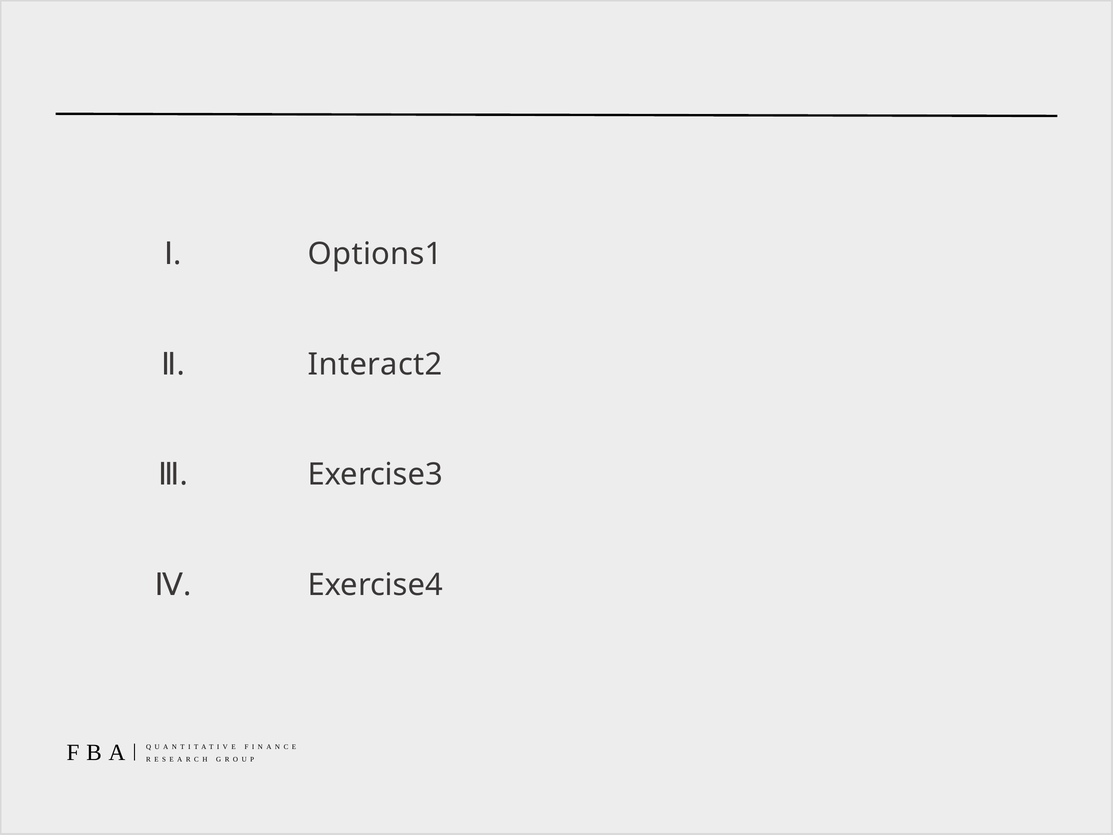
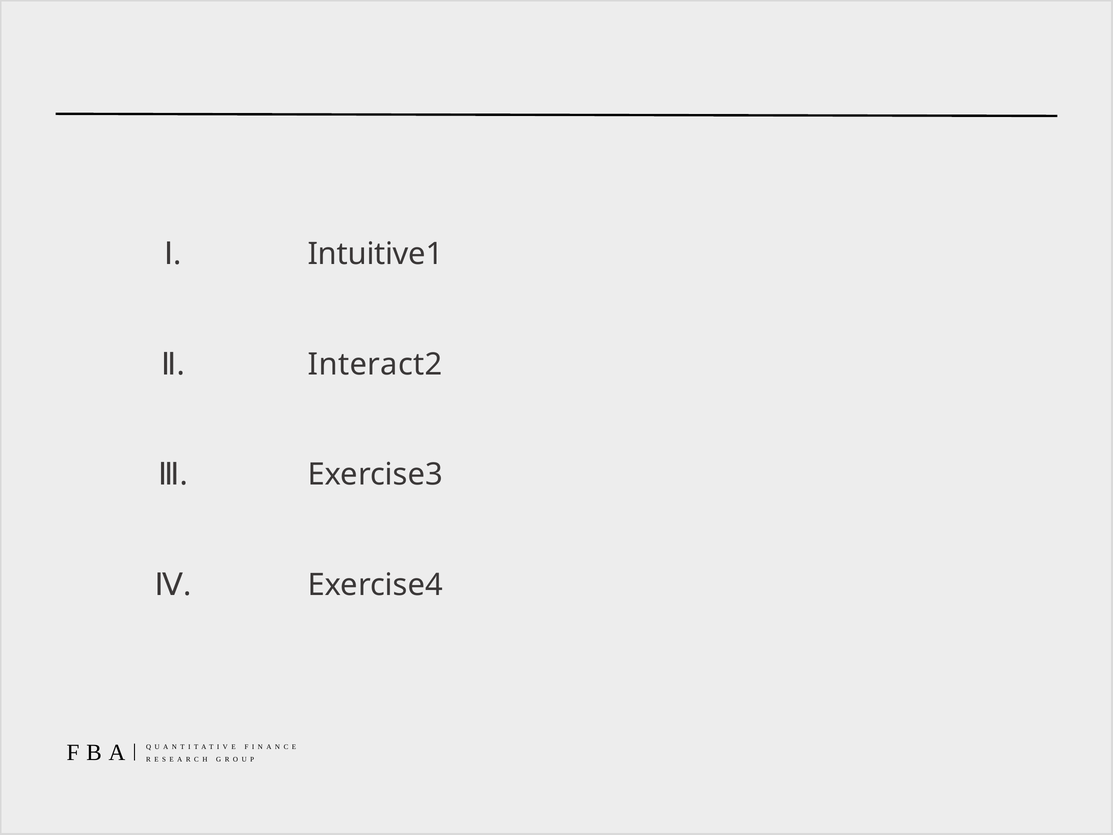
Options1: Options1 -> Intuitive1
